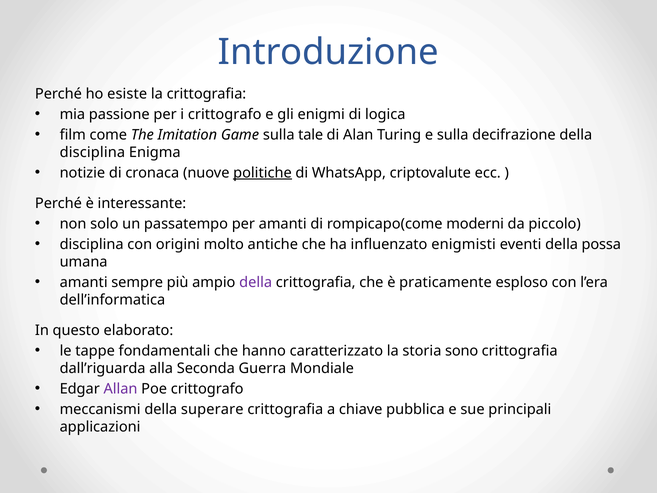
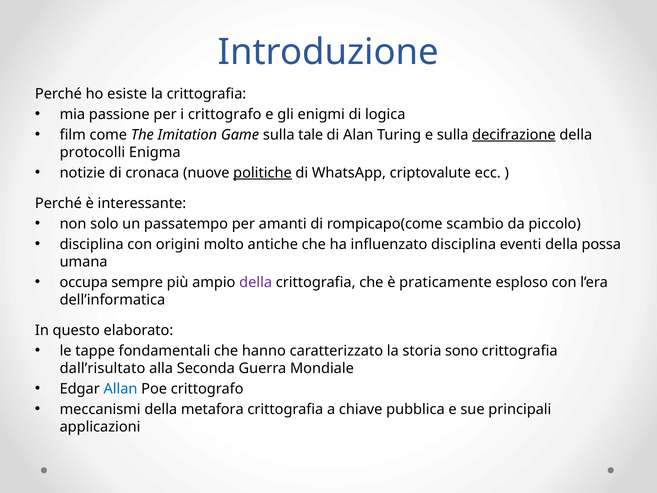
decifrazione underline: none -> present
disciplina at (92, 152): disciplina -> protocolli
moderni: moderni -> scambio
influenzato enigmisti: enigmisti -> disciplina
amanti at (84, 282): amanti -> occupa
dall’riguarda: dall’riguarda -> dall’risultato
Allan colour: purple -> blue
superare: superare -> metafora
